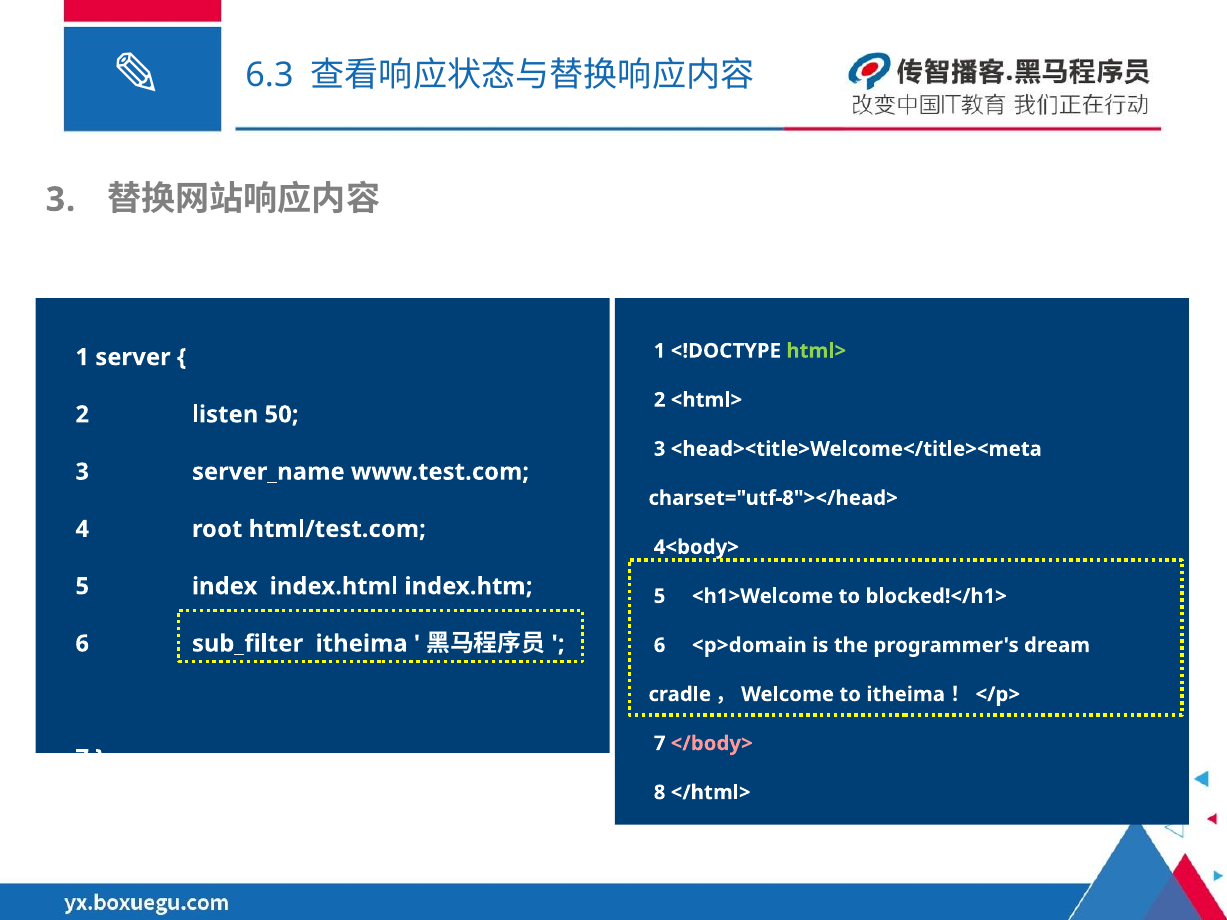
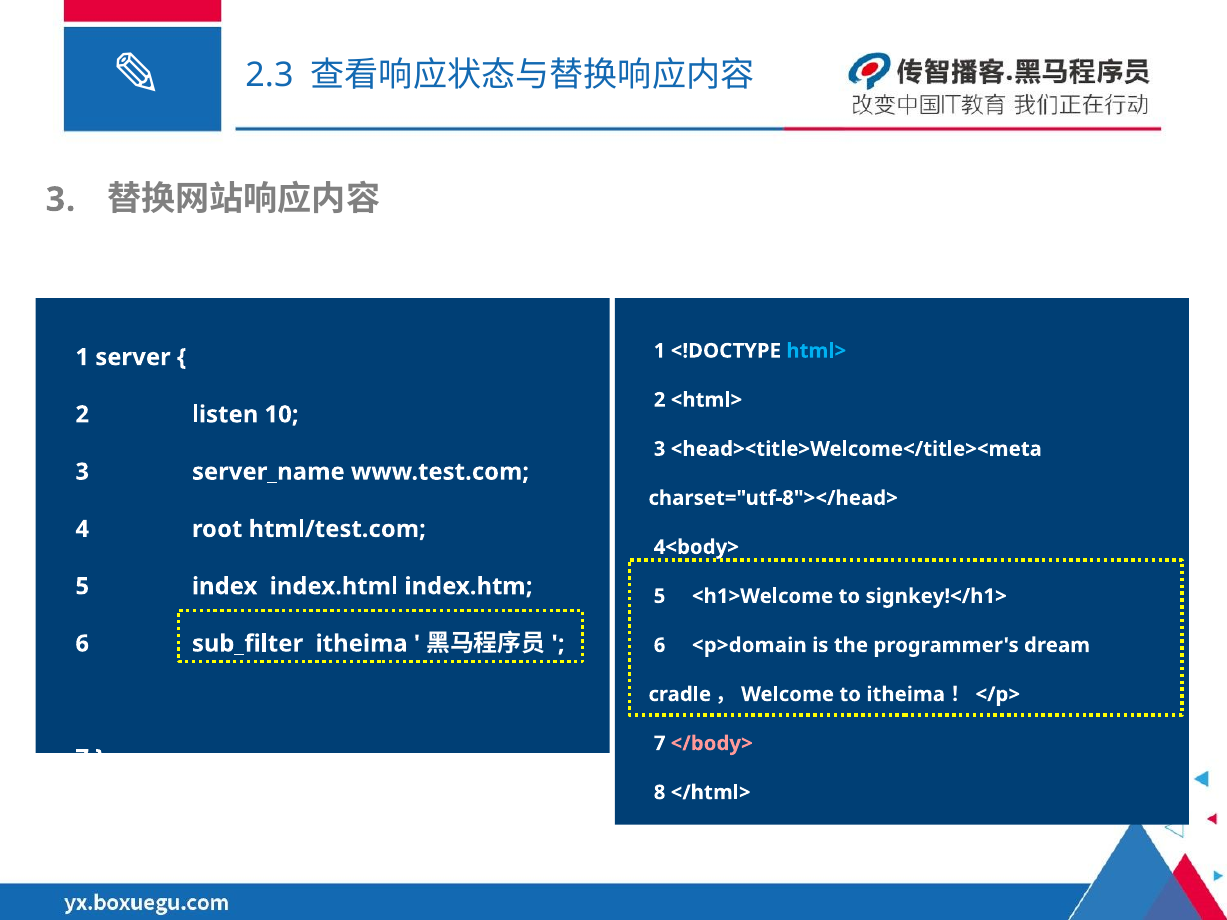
6.3: 6.3 -> 2.3
html> colour: light green -> light blue
50: 50 -> 10
blocked!</h1>: blocked!</h1> -> signkey!</h1>
